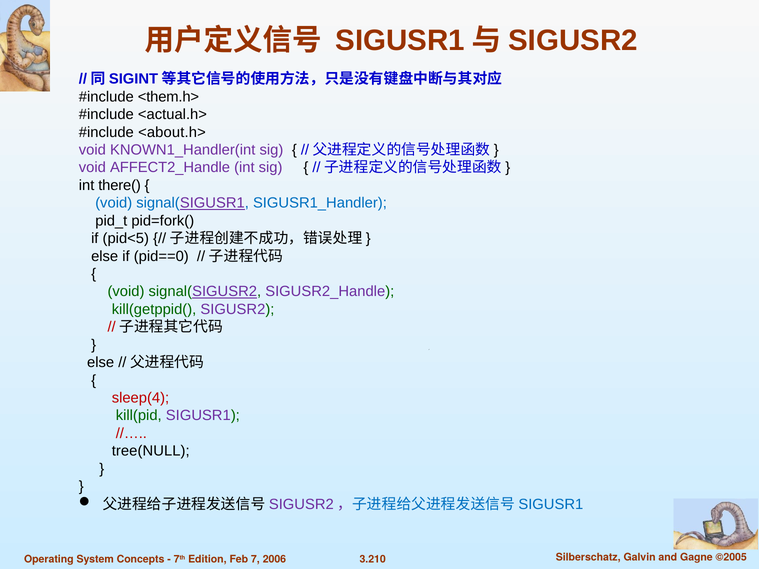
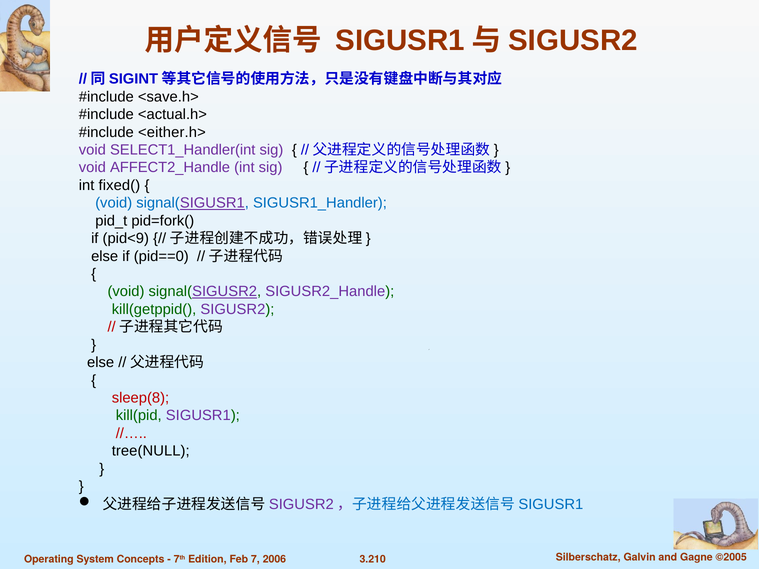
<them.h>: <them.h> -> <save.h>
<about.h>: <about.h> -> <either.h>
KNOWN1_Handler(int: KNOWN1_Handler(int -> SELECT1_Handler(int
there(: there( -> fixed(
pid<5: pid<5 -> pid<9
sleep(4: sleep(4 -> sleep(8
